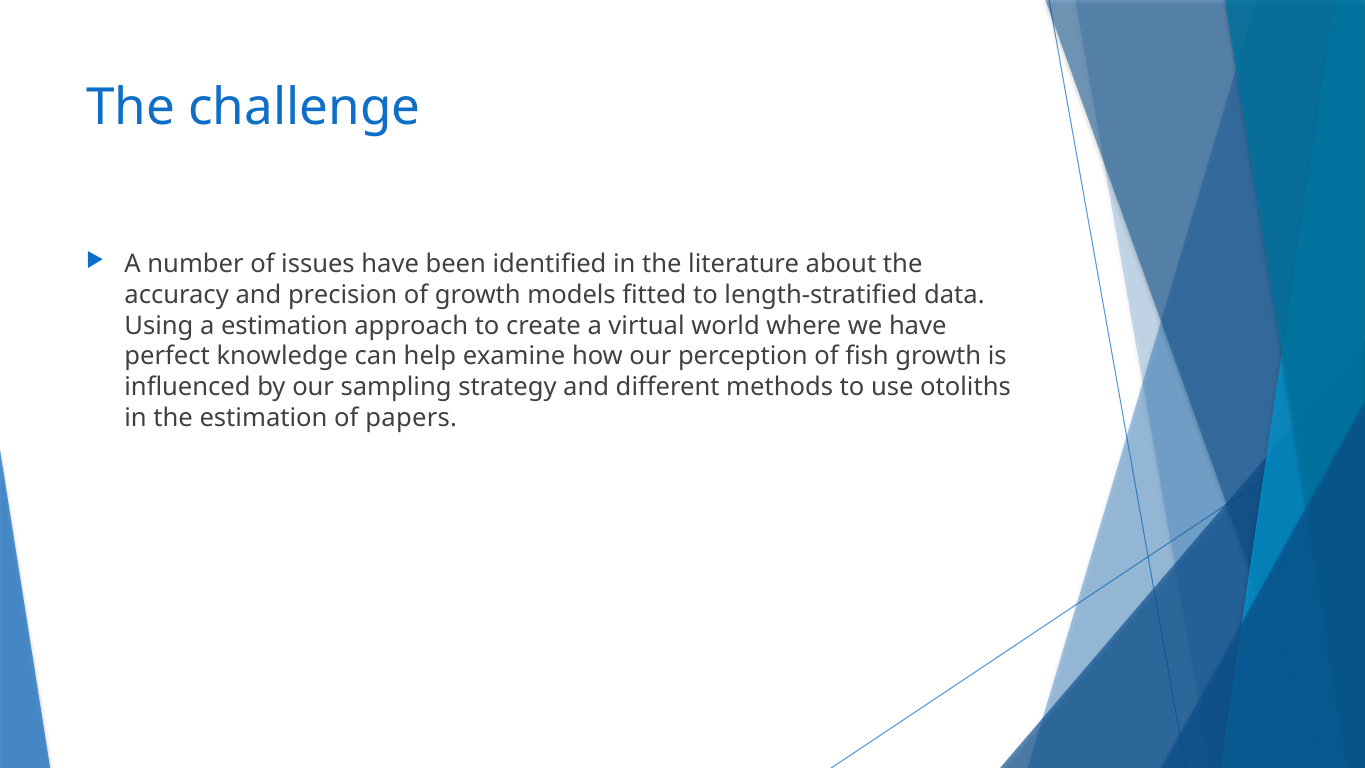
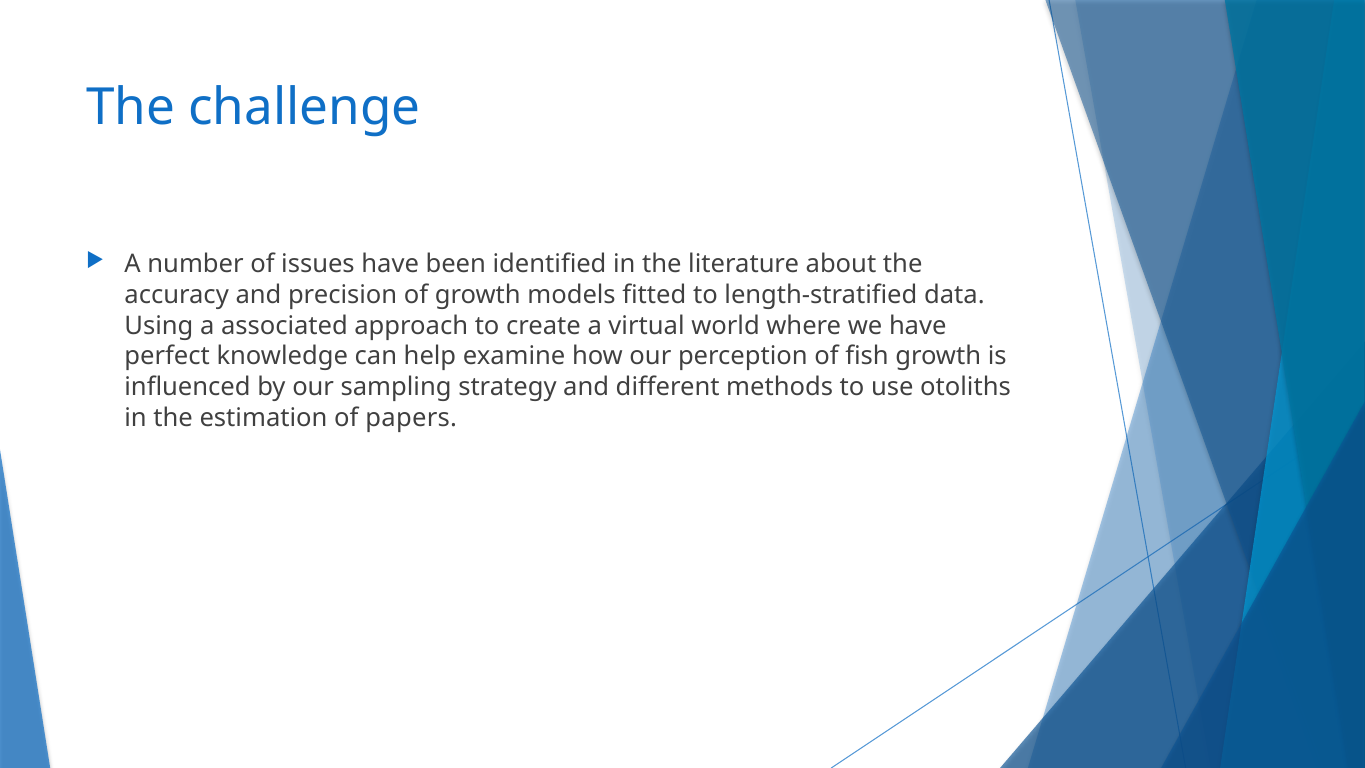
a estimation: estimation -> associated
